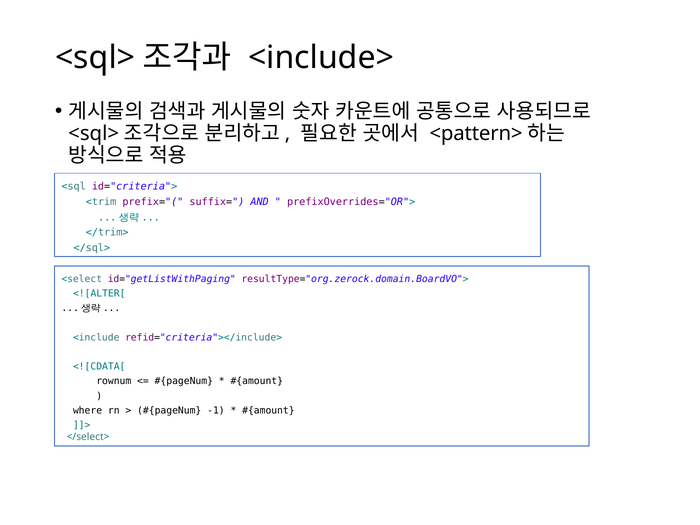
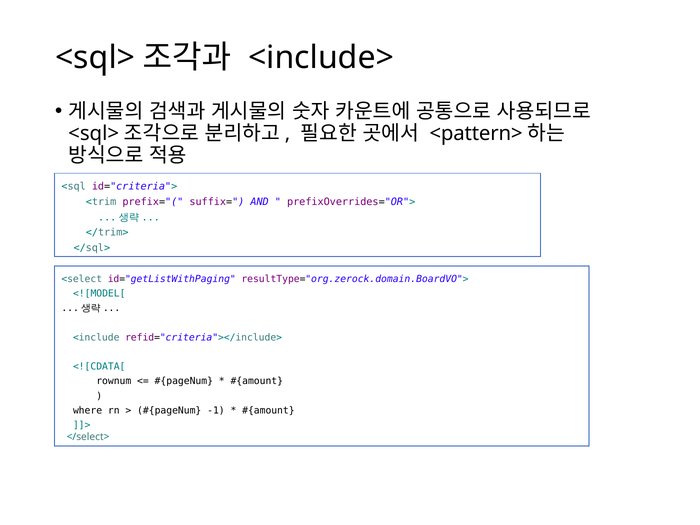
<![ALTER[: <![ALTER[ -> <![MODEL[
